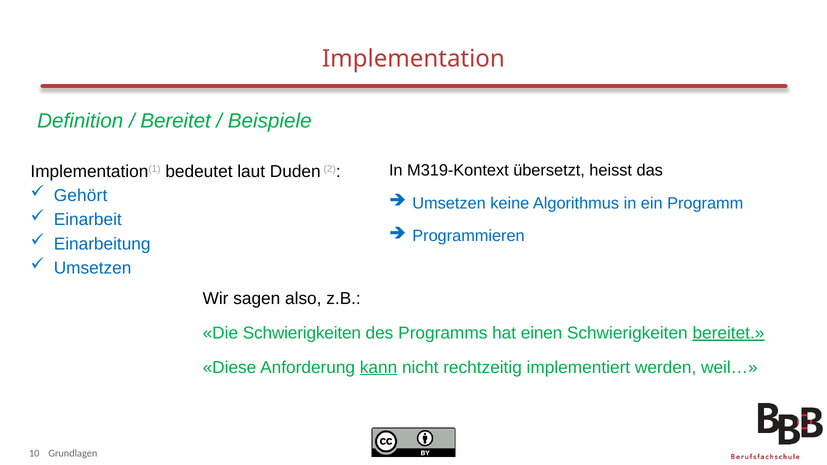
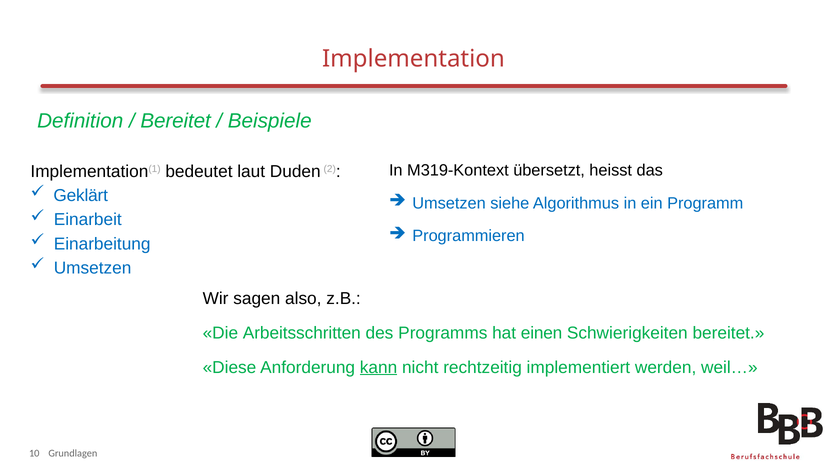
Gehört: Gehört -> Geklärt
keine: keine -> siehe
Die Schwierigkeiten: Schwierigkeiten -> Arbeitsschritten
bereitet at (728, 333) underline: present -> none
